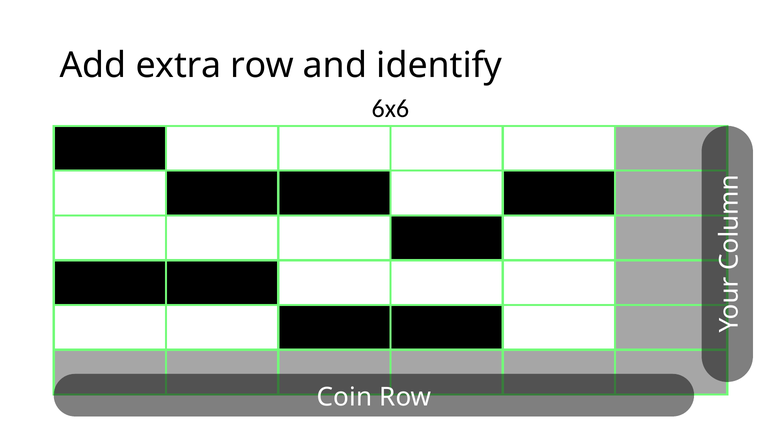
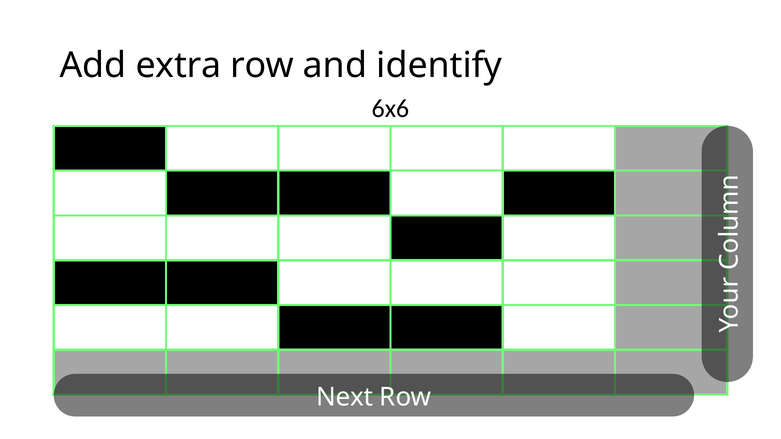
Coin: Coin -> Next
